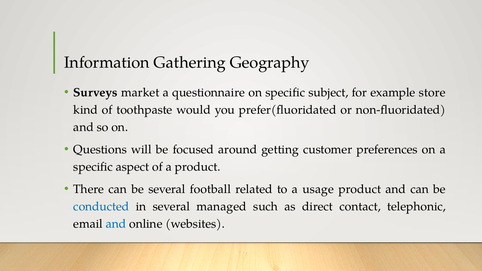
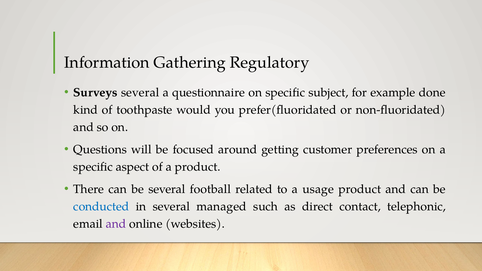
Geography: Geography -> Regulatory
Surveys market: market -> several
store: store -> done
and at (116, 224) colour: blue -> purple
